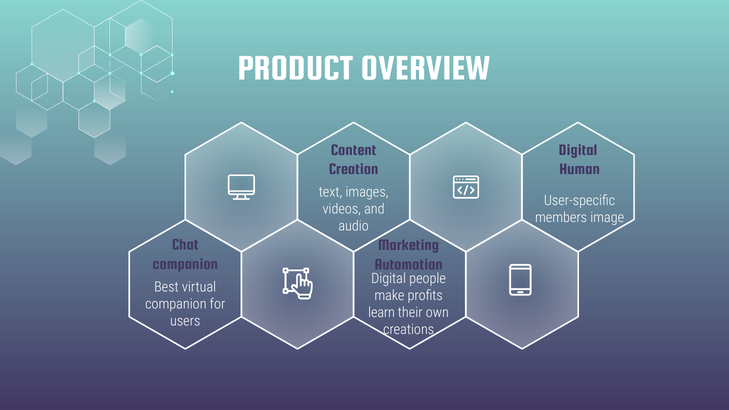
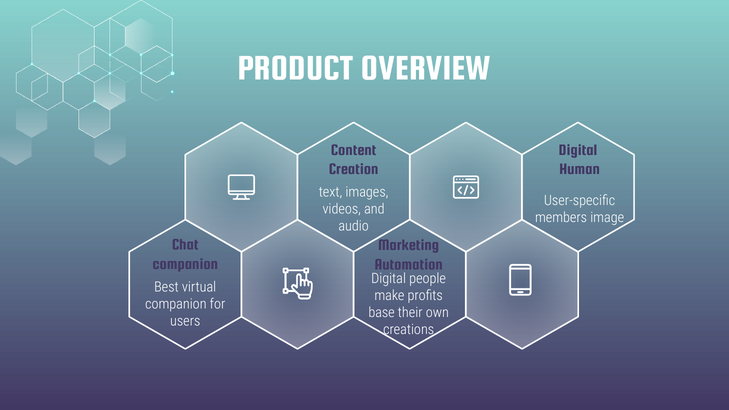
learn: learn -> base
